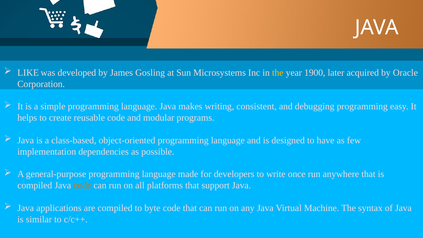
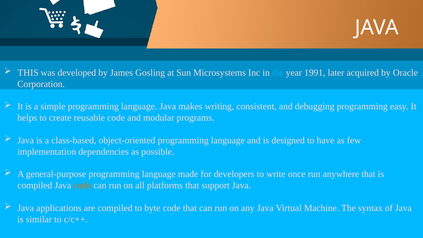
LIKE: LIKE -> THIS
the at (278, 73) colour: yellow -> light blue
1900: 1900 -> 1991
